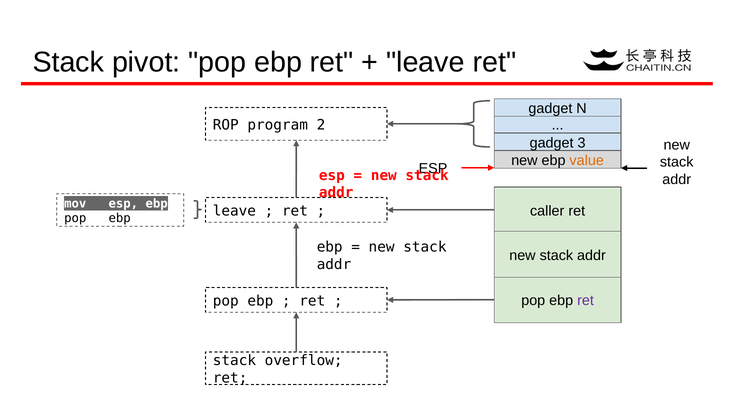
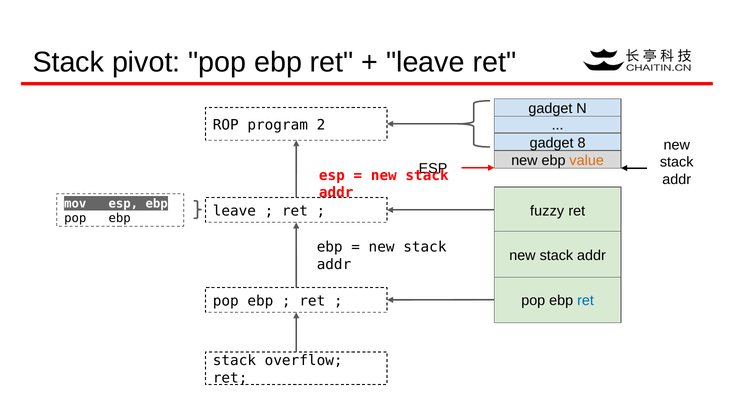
3: 3 -> 8
caller: caller -> fuzzy
ret at (586, 301) colour: purple -> blue
